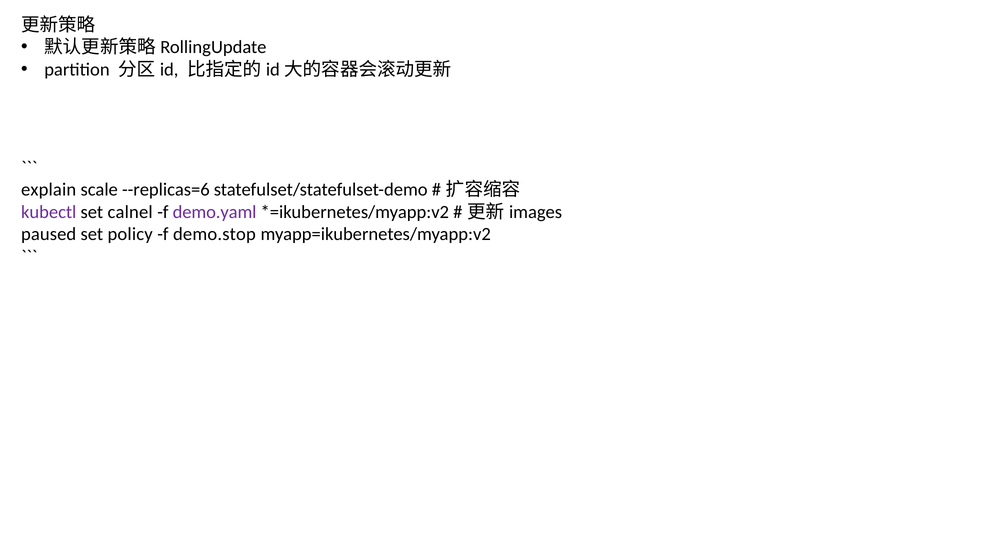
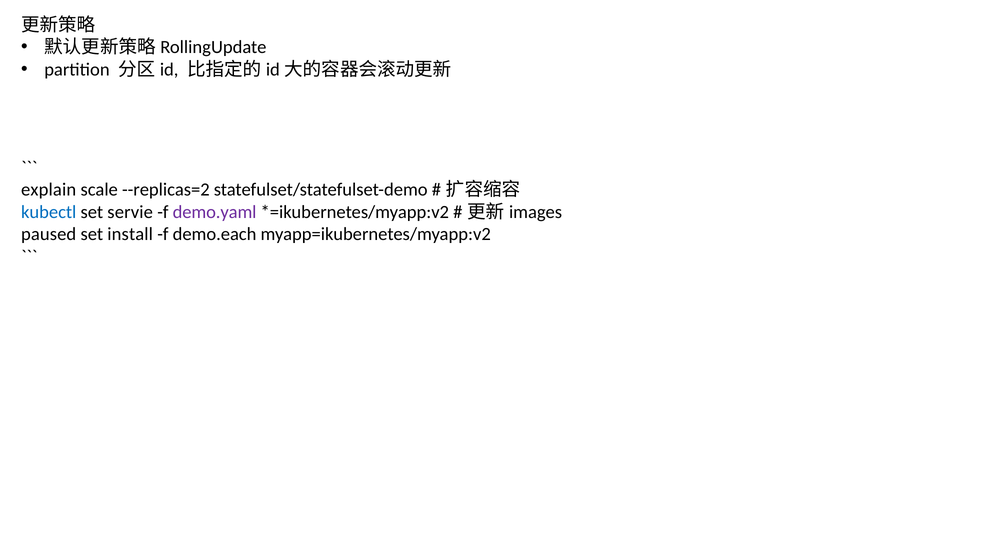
--replicas=6: --replicas=6 -> --replicas=2
kubectl colour: purple -> blue
calnel: calnel -> servie
policy: policy -> install
demo.stop: demo.stop -> demo.each
